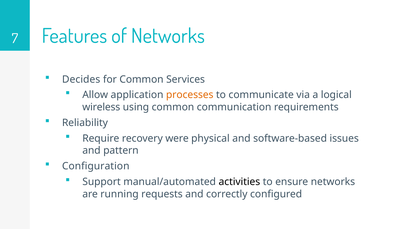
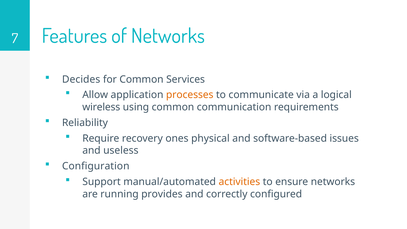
were: were -> ones
pattern: pattern -> useless
activities colour: black -> orange
requests: requests -> provides
